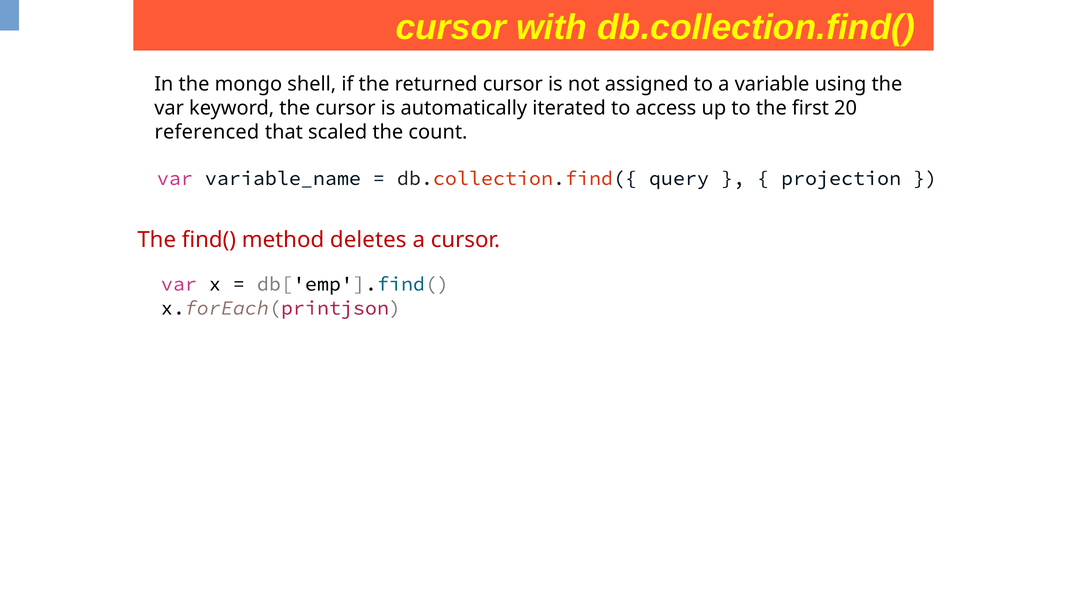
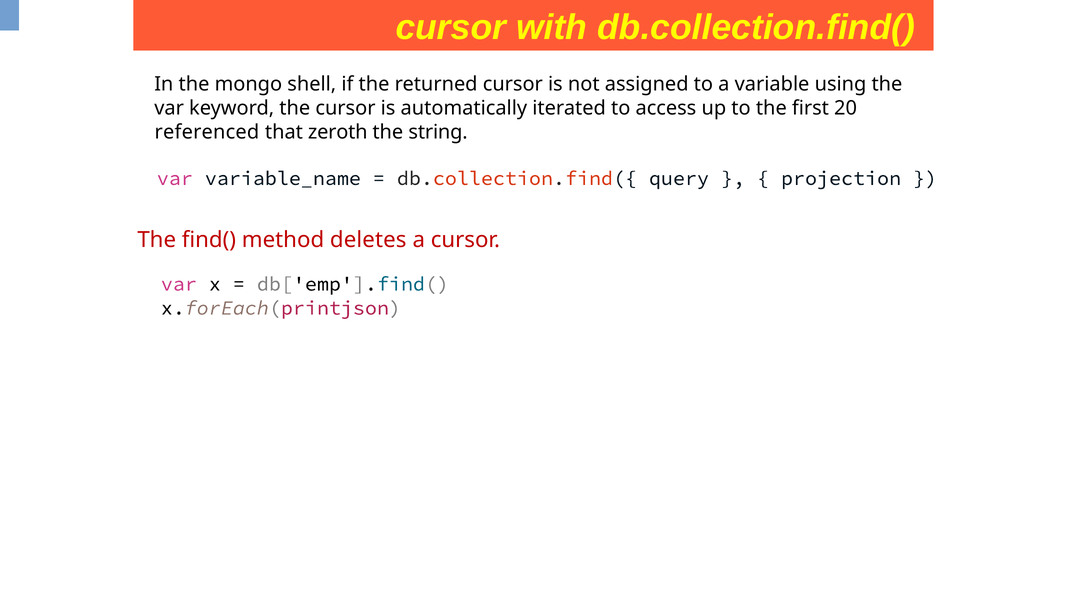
scaled: scaled -> zeroth
count: count -> string
